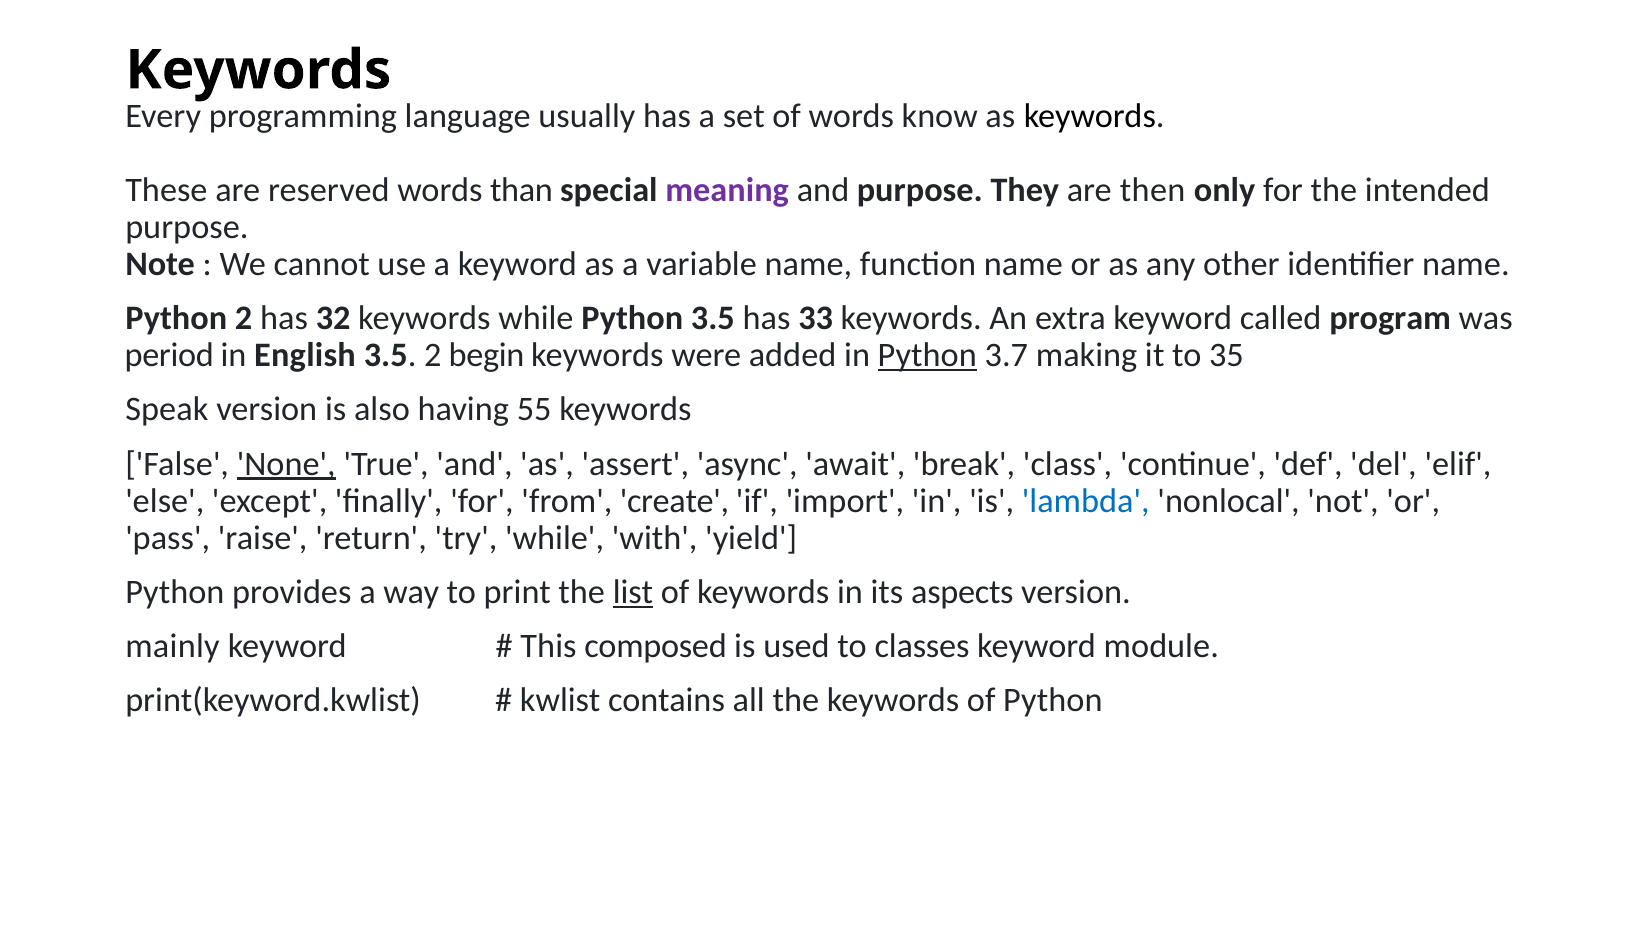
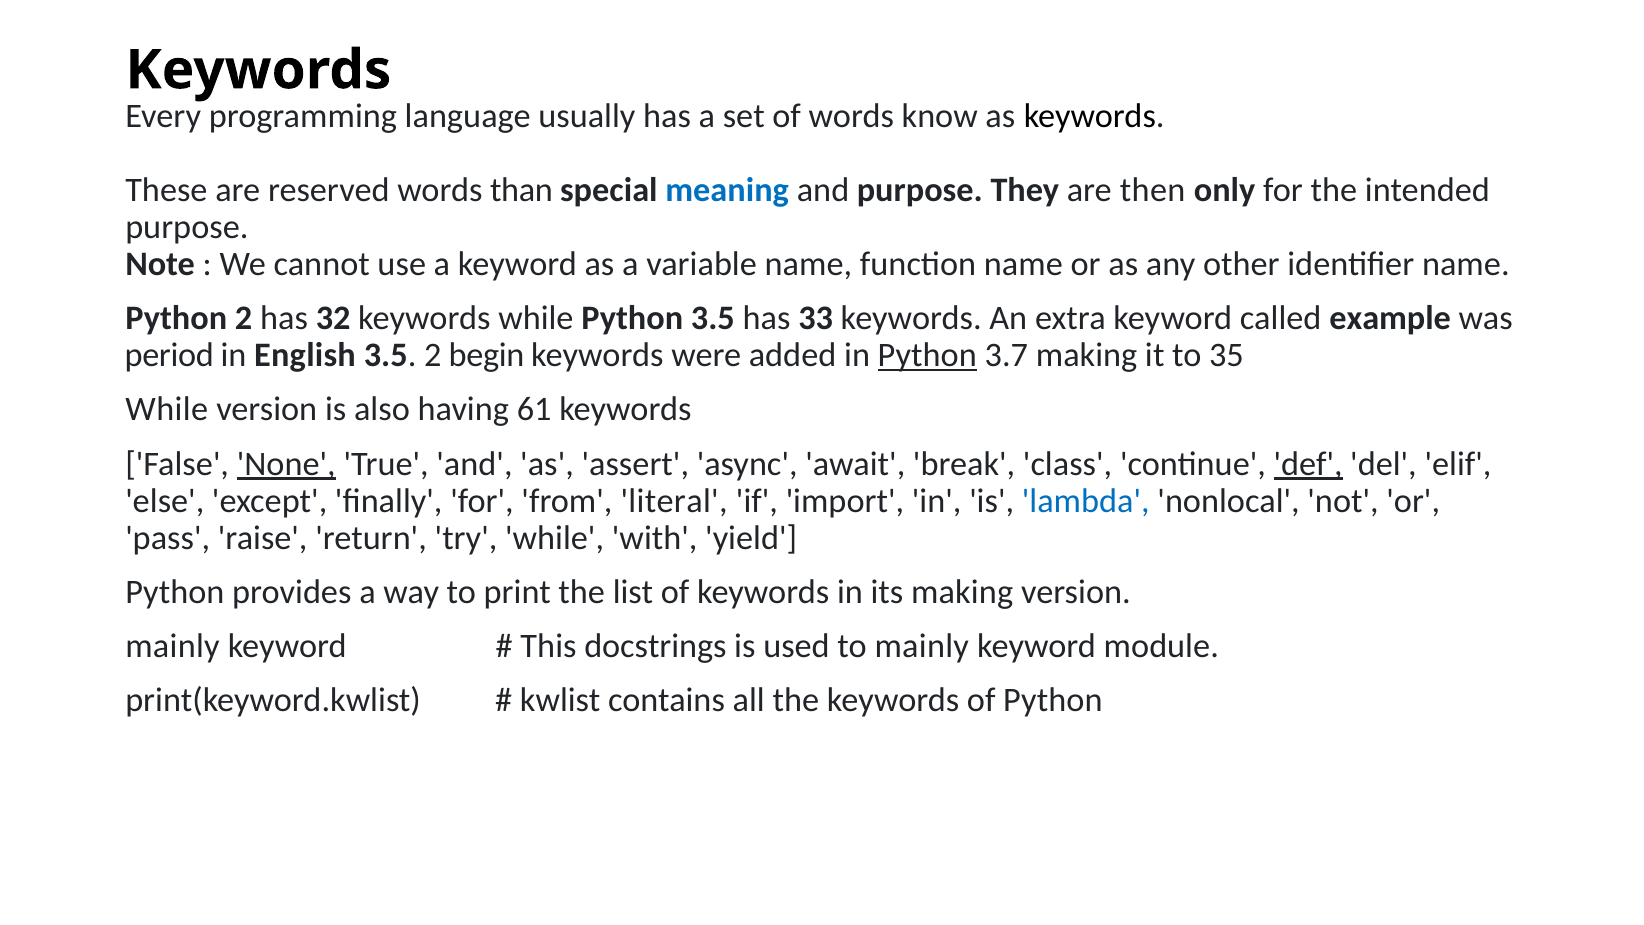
meaning colour: purple -> blue
program: program -> example
Speak at (167, 410): Speak -> While
55: 55 -> 61
def underline: none -> present
create: create -> literal
list underline: present -> none
its aspects: aspects -> making
composed: composed -> docstrings
to classes: classes -> mainly
